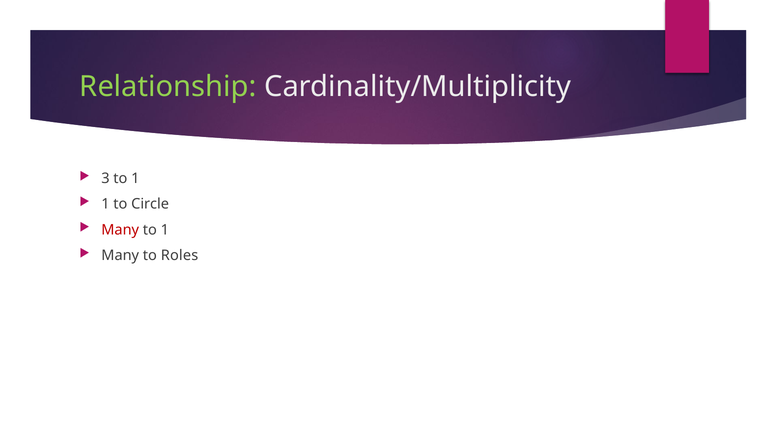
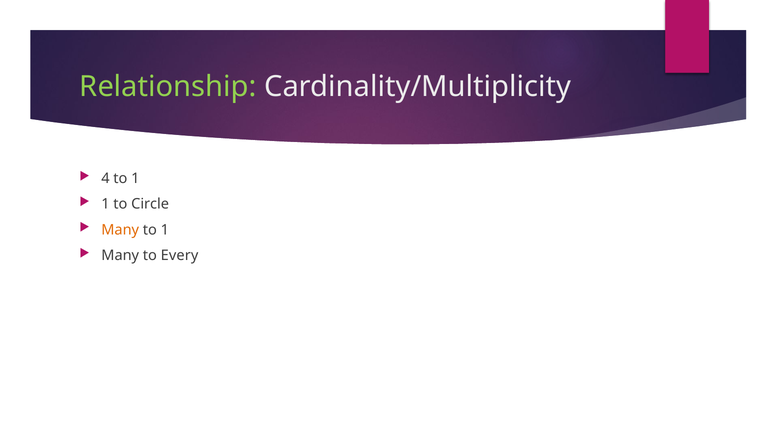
3: 3 -> 4
Many at (120, 230) colour: red -> orange
Roles: Roles -> Every
